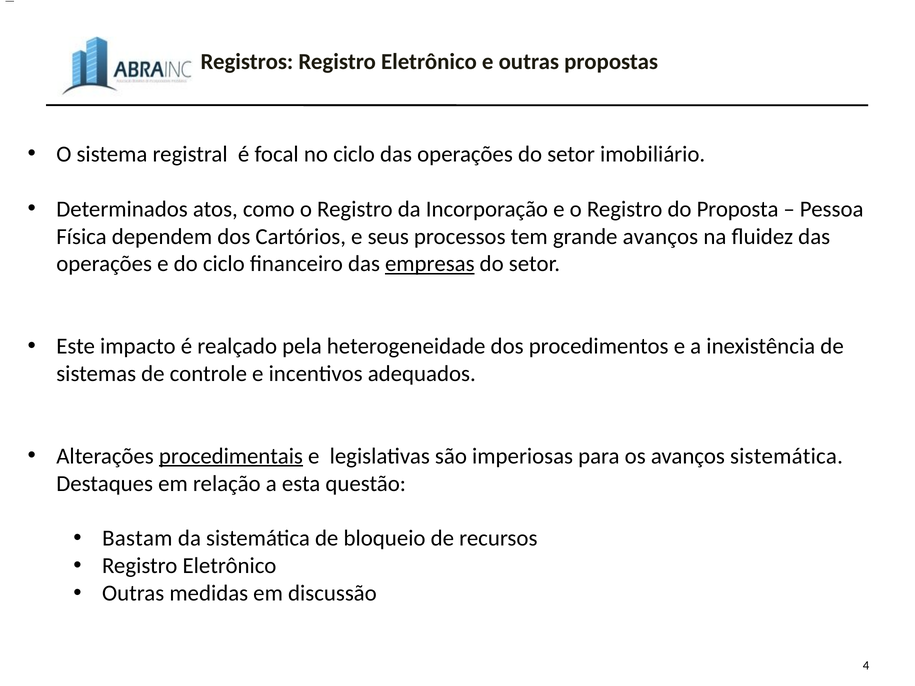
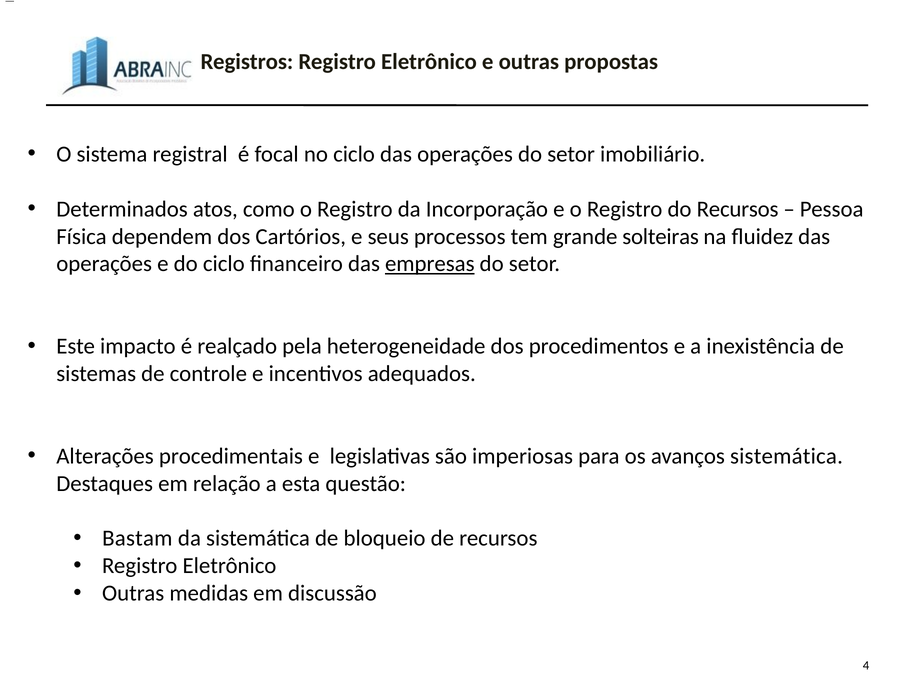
do Proposta: Proposta -> Recursos
grande avanços: avanços -> solteiras
procedimentais underline: present -> none
